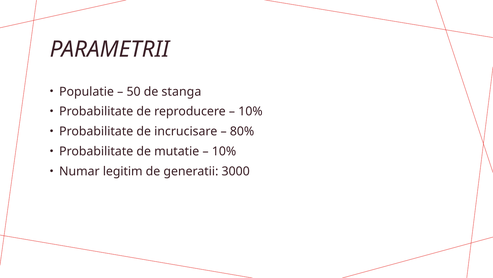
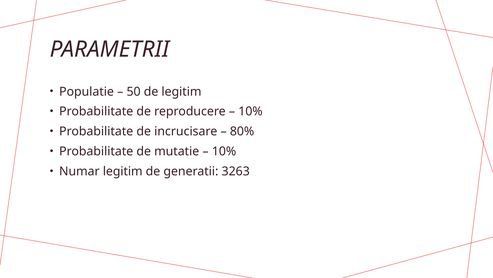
de stanga: stanga -> legitim
3000: 3000 -> 3263
